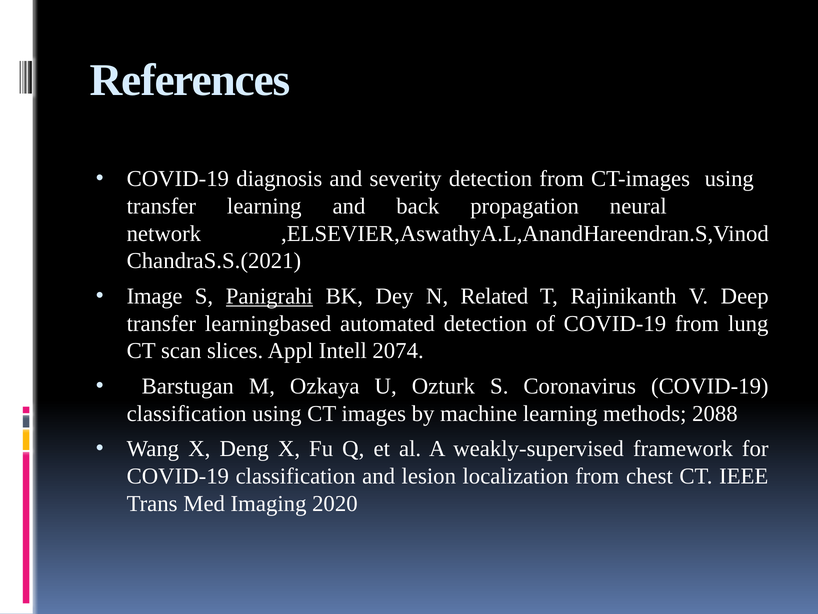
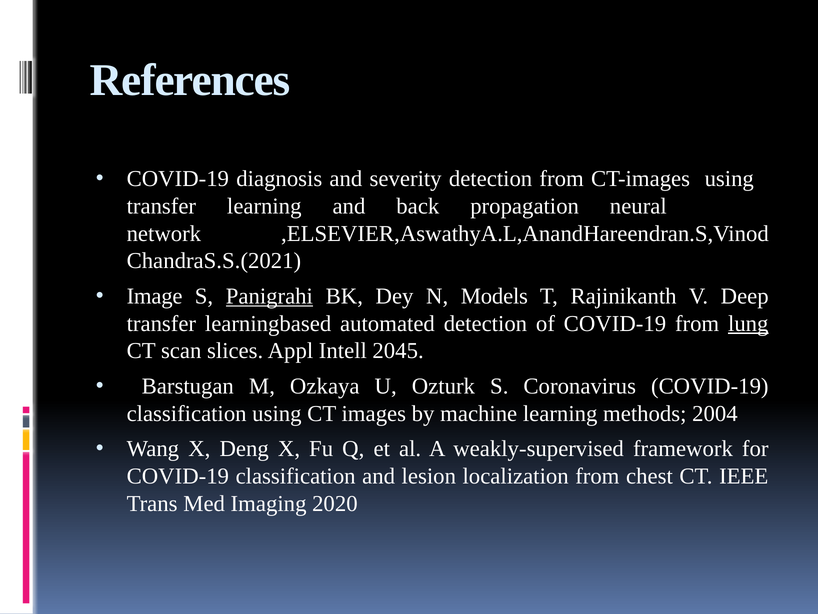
Related: Related -> Models
lung underline: none -> present
2074: 2074 -> 2045
2088: 2088 -> 2004
